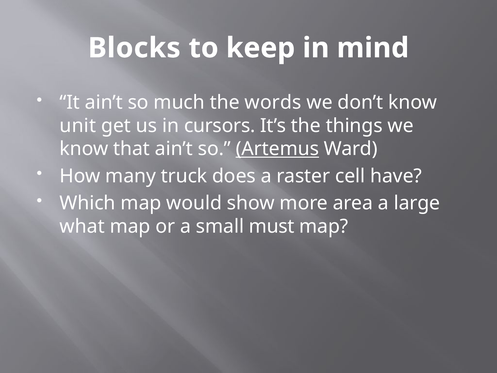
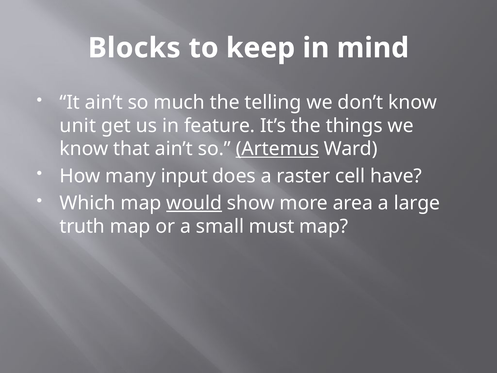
words: words -> telling
cursors: cursors -> feature
truck: truck -> input
would underline: none -> present
what: what -> truth
